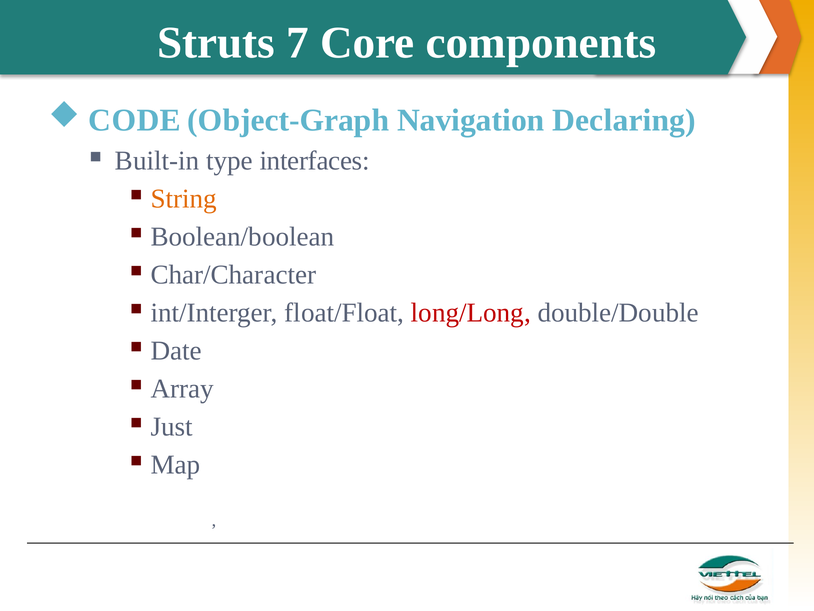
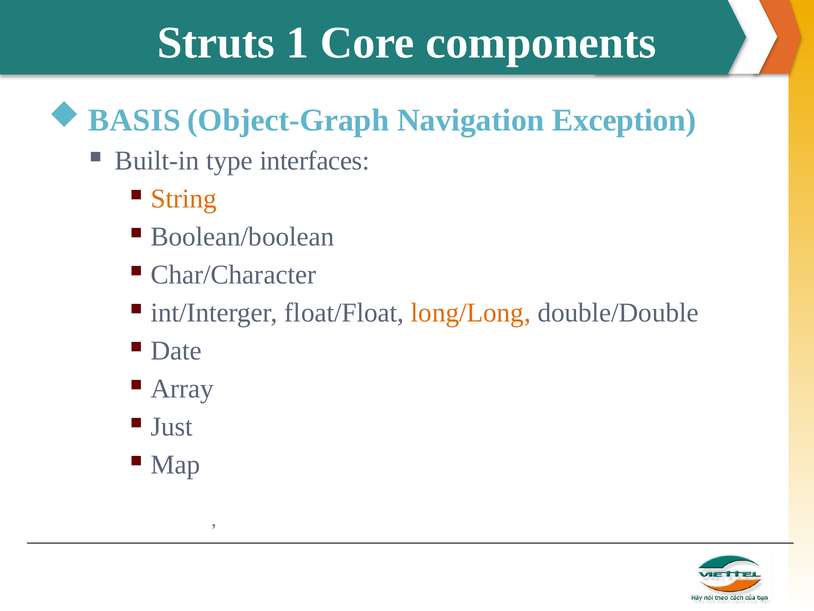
7: 7 -> 1
CODE: CODE -> BASIS
Declaring: Declaring -> Exception
long/Long colour: red -> orange
